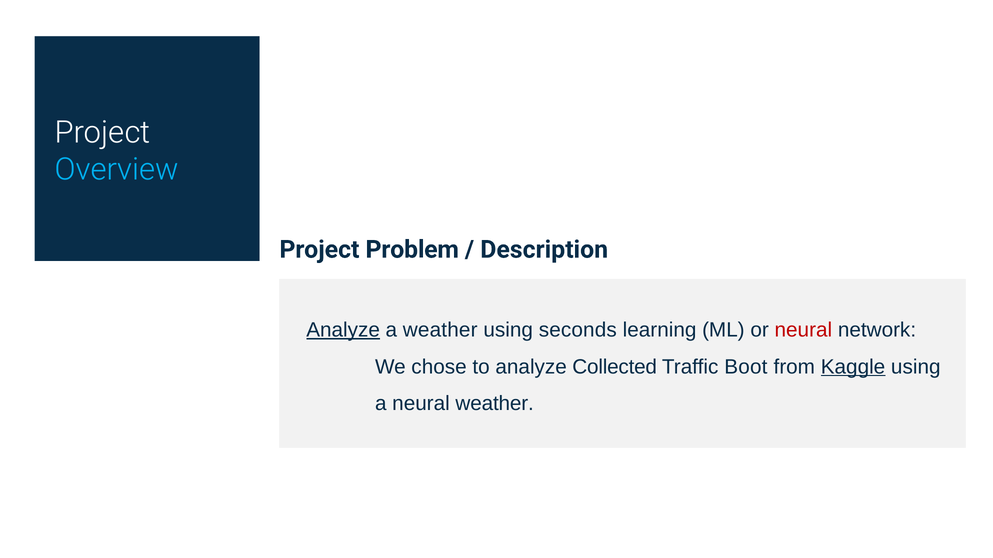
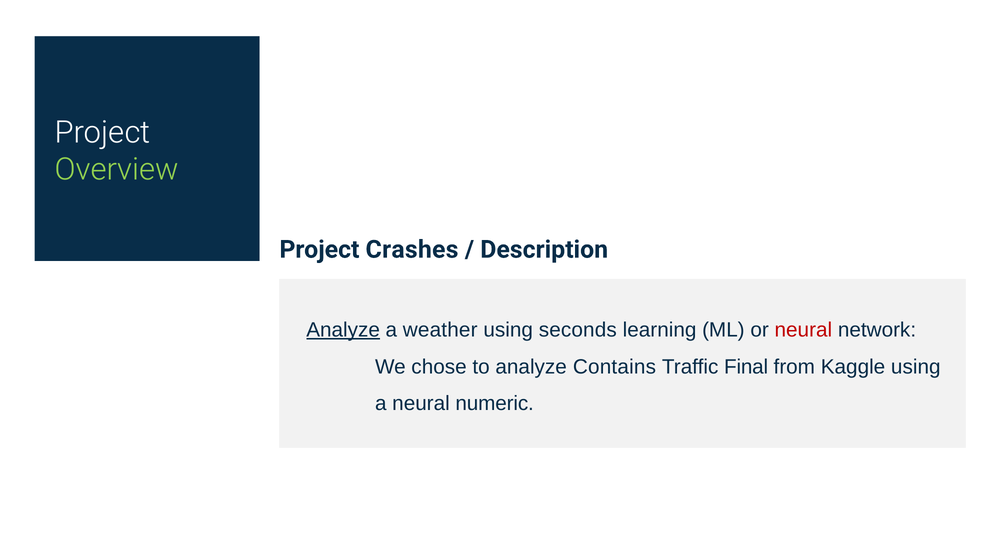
Overview colour: light blue -> light green
Problem: Problem -> Crashes
Collected: Collected -> Contains
Boot: Boot -> Final
Kaggle underline: present -> none
neural weather: weather -> numeric
